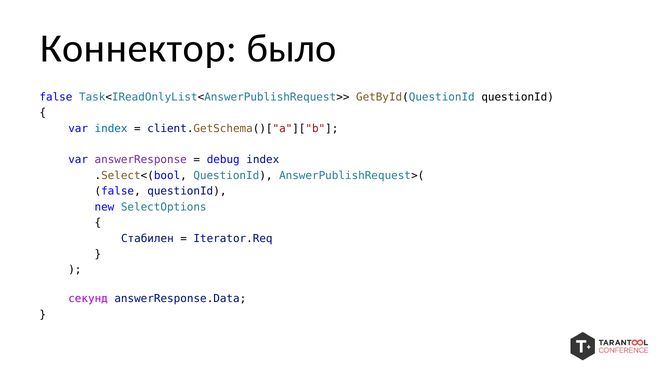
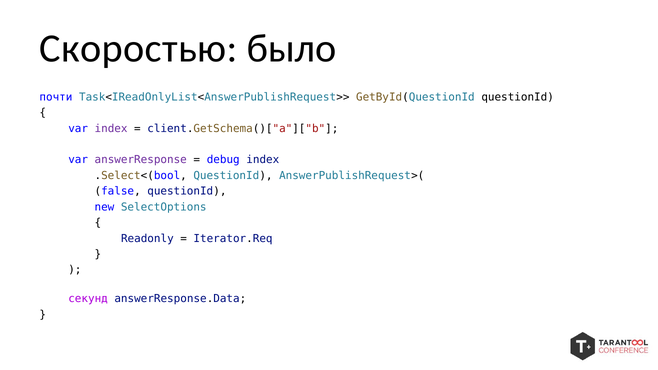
Коннектор: Коннектор -> Скоростью
false at (56, 97): false -> почти
index at (111, 128) colour: blue -> purple
Стабилен: Стабилен -> Readonly
